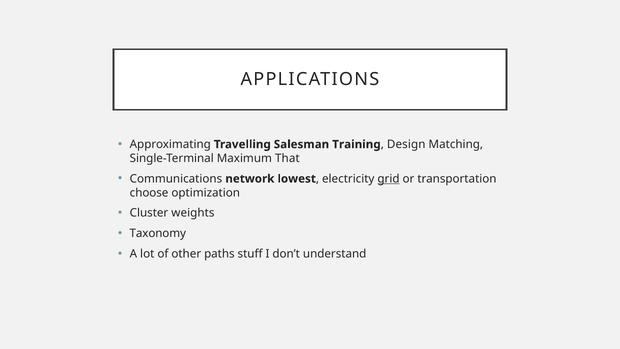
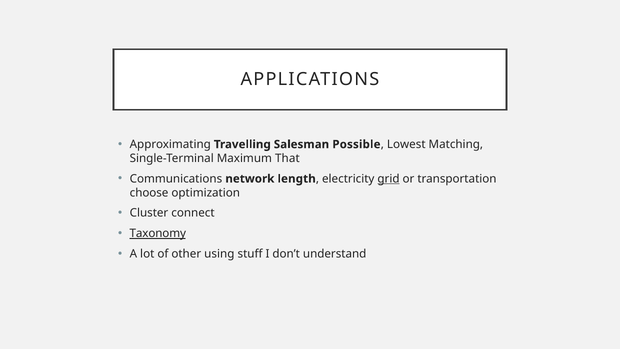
Training: Training -> Possible
Design: Design -> Lowest
lowest: lowest -> length
weights: weights -> connect
Taxonomy underline: none -> present
paths: paths -> using
